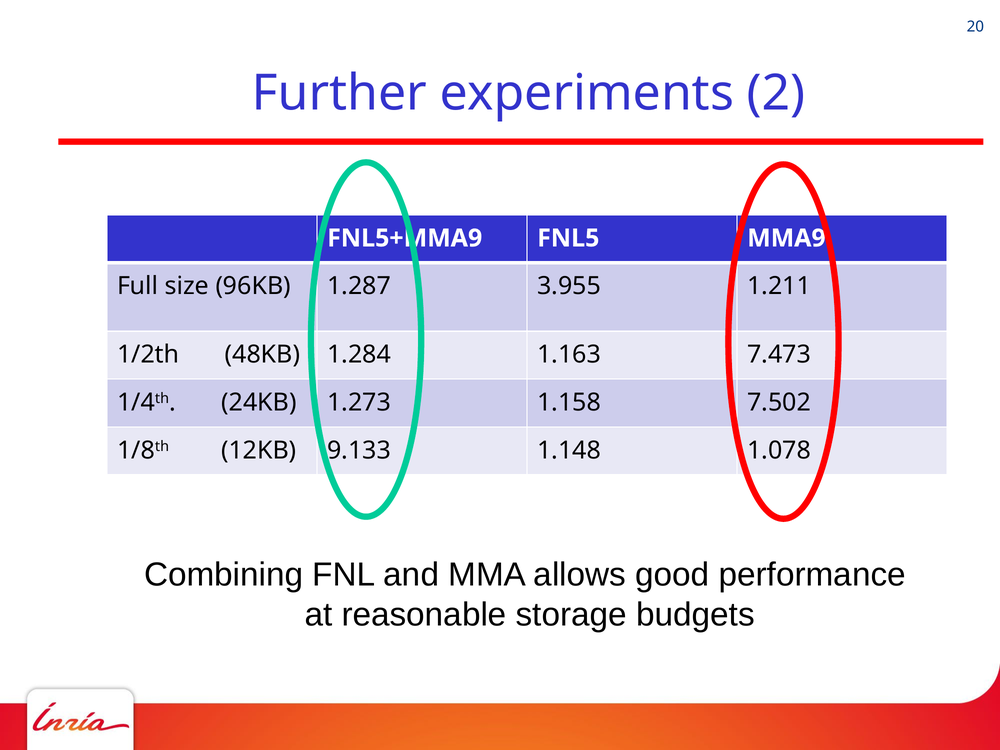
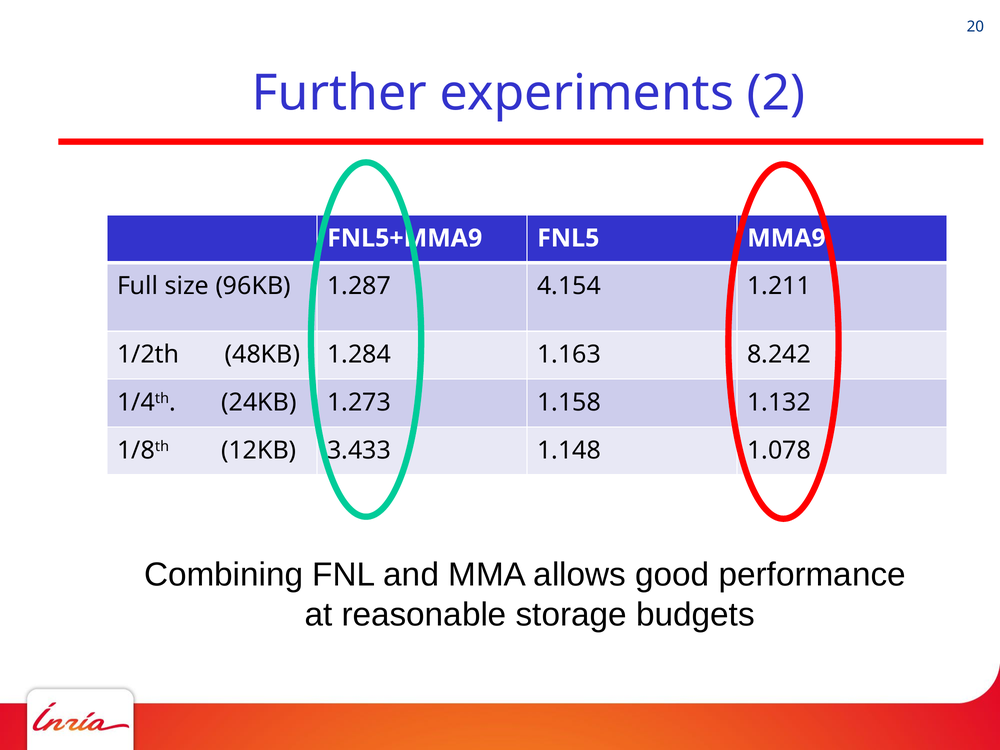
3.955: 3.955 -> 4.154
7.473: 7.473 -> 8.242
7.502: 7.502 -> 1.132
9.133: 9.133 -> 3.433
